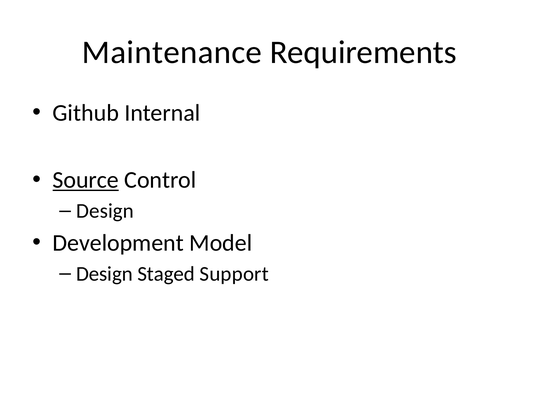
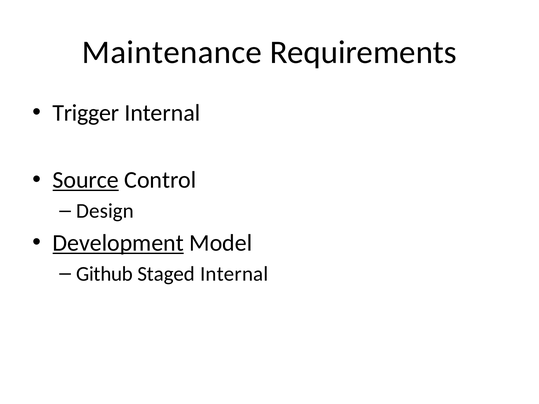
Github: Github -> Trigger
Development underline: none -> present
Design at (104, 274): Design -> Github
Staged Support: Support -> Internal
